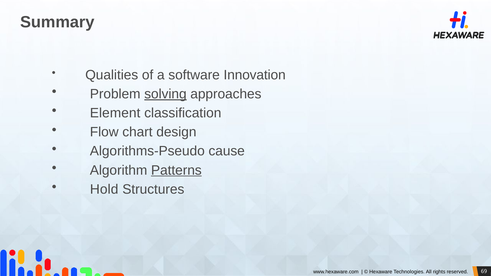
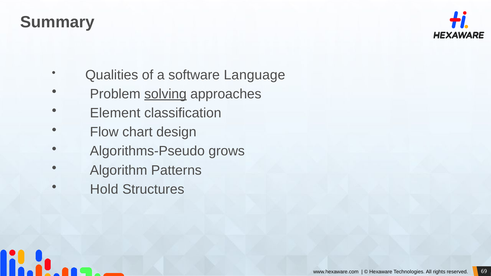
Innovation: Innovation -> Language
cause: cause -> grows
Patterns underline: present -> none
